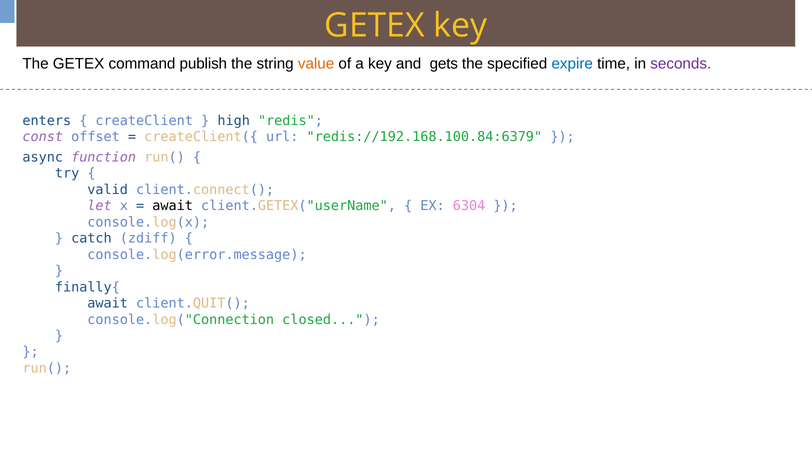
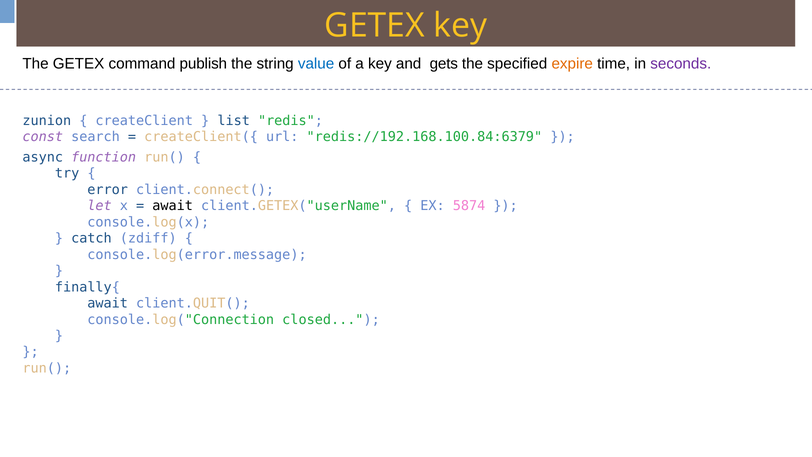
value colour: orange -> blue
expire colour: blue -> orange
enters: enters -> zunion
high: high -> list
offset: offset -> search
valid: valid -> error
6304: 6304 -> 5874
